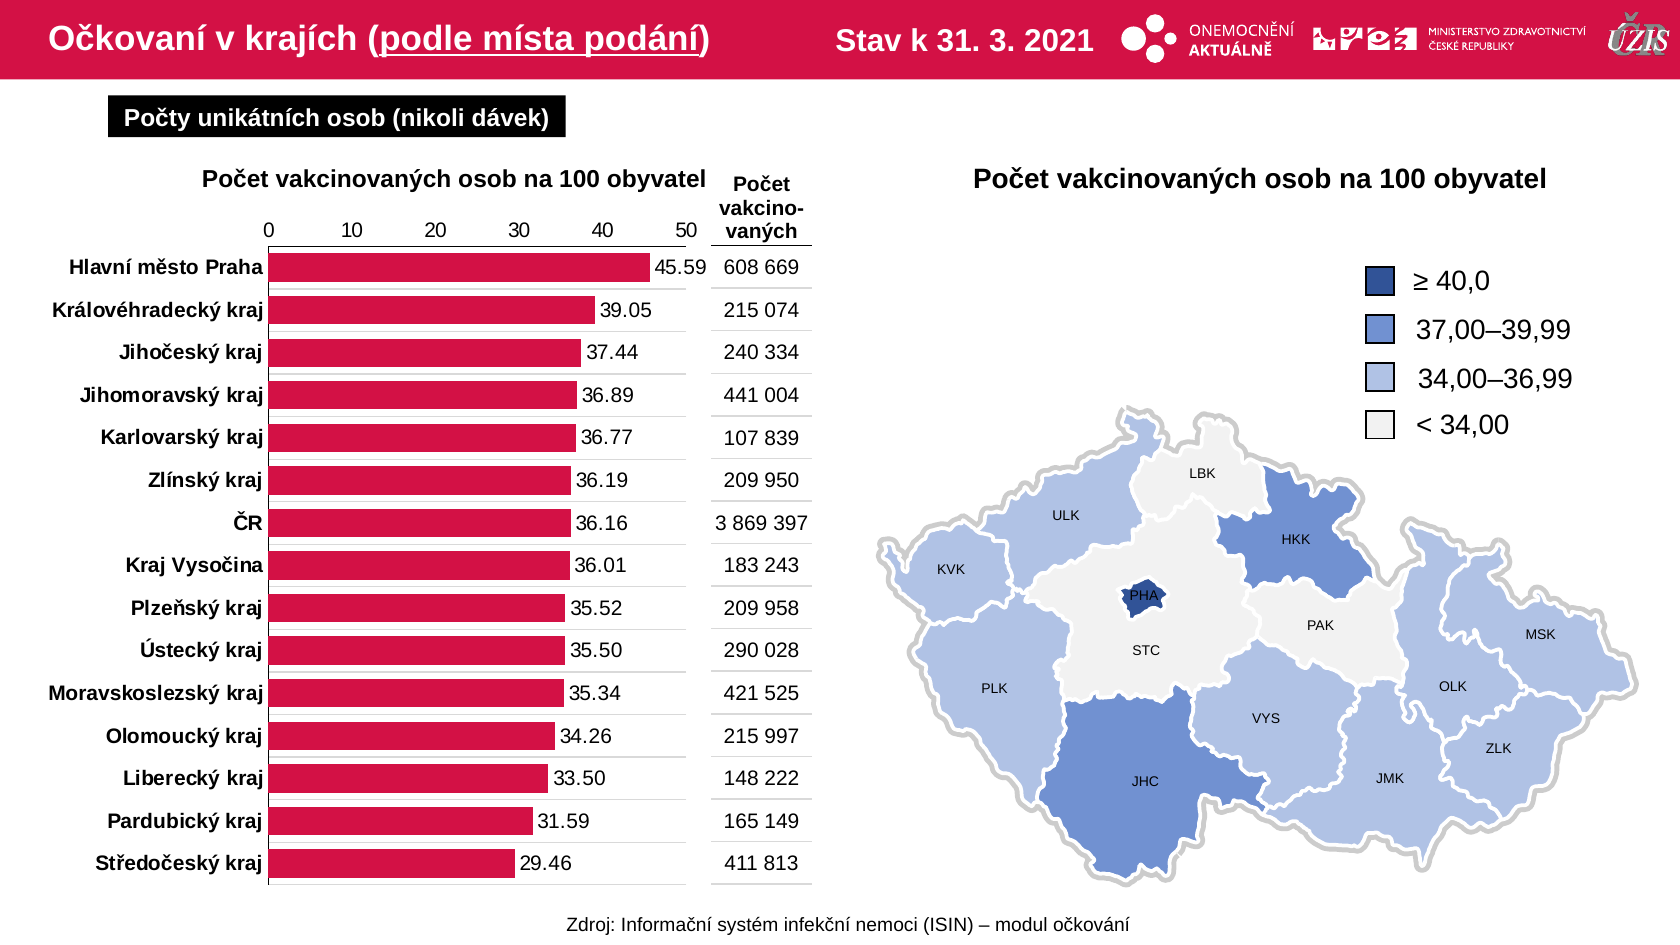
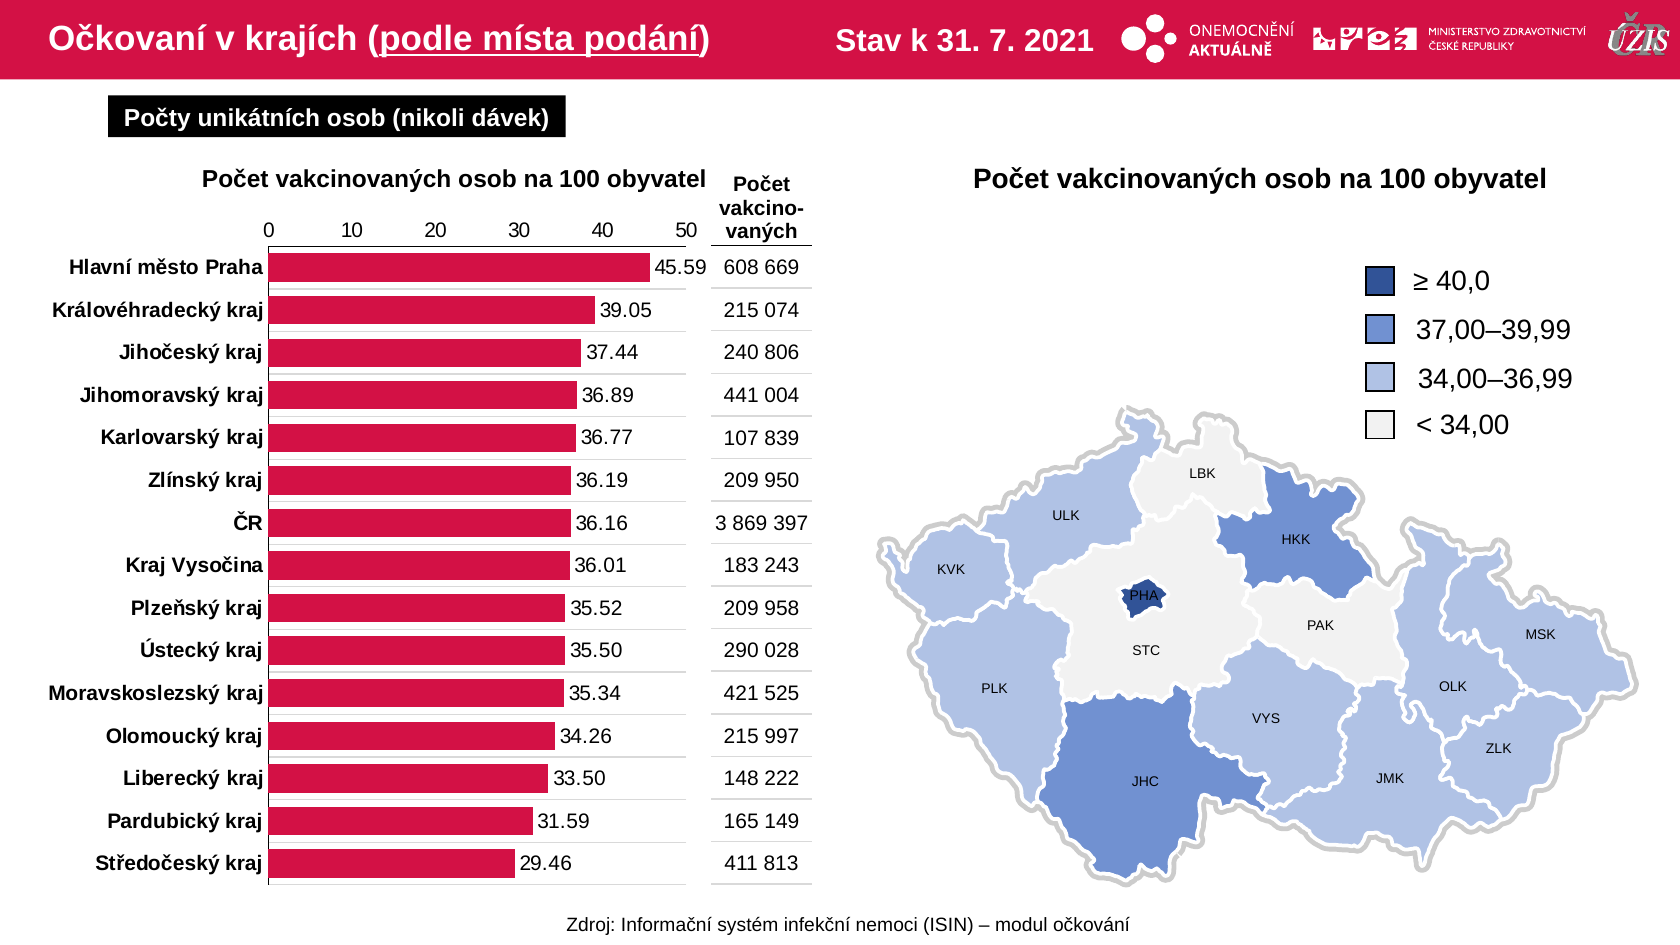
31 3: 3 -> 7
334: 334 -> 806
